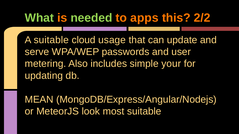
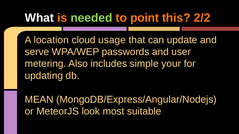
What colour: light green -> white
apps: apps -> point
A suitable: suitable -> location
